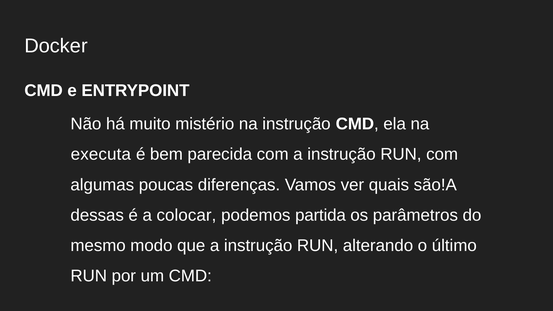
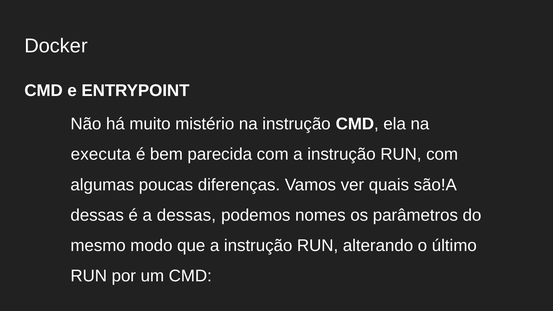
a colocar: colocar -> dessas
partida: partida -> nomes
